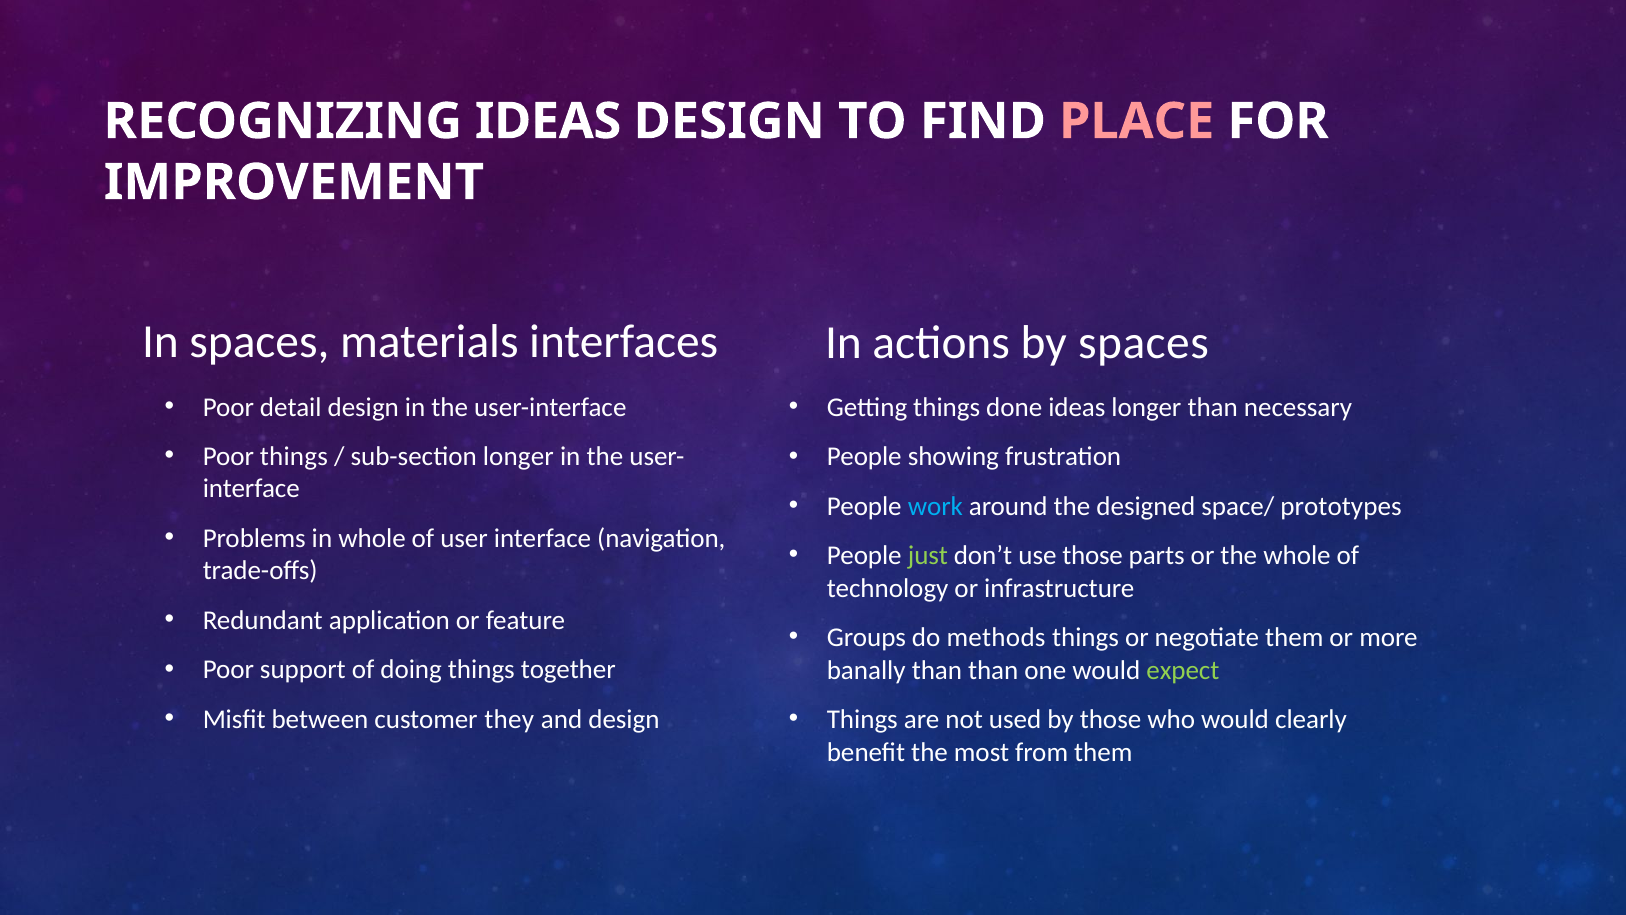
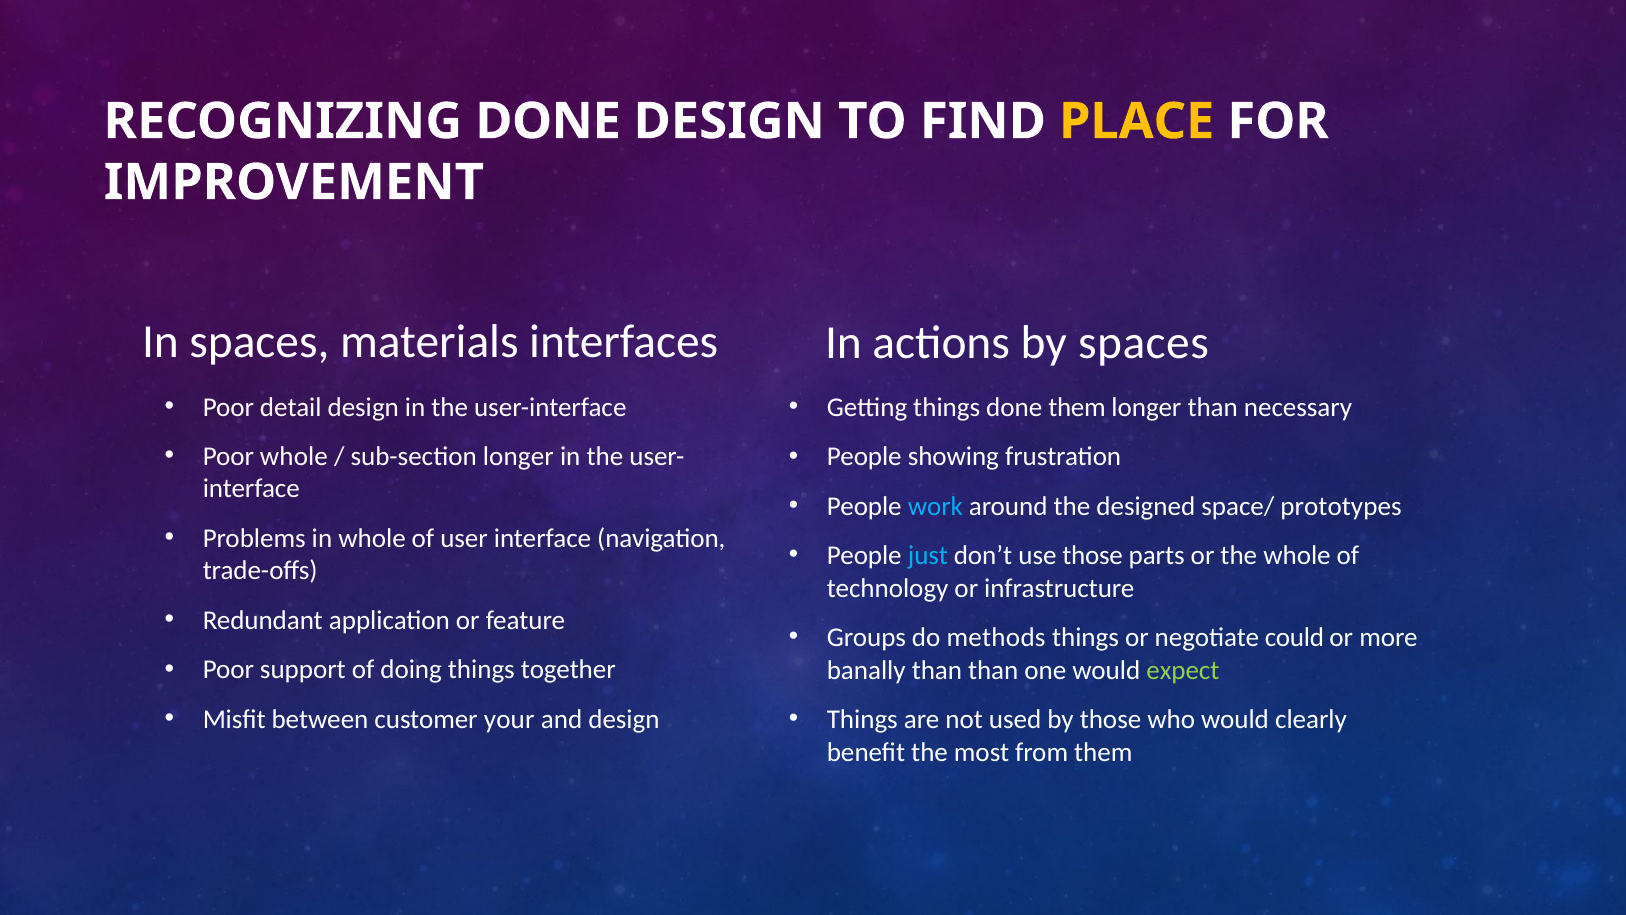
RECOGNIZING IDEAS: IDEAS -> DONE
PLACE colour: pink -> yellow
done ideas: ideas -> them
Poor things: things -> whole
just colour: light green -> light blue
negotiate them: them -> could
they: they -> your
